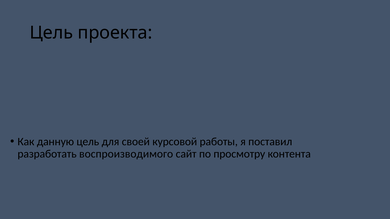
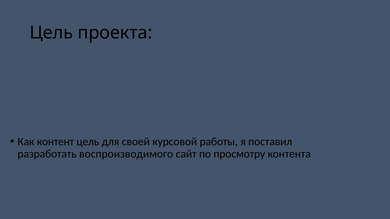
данную: данную -> контент
